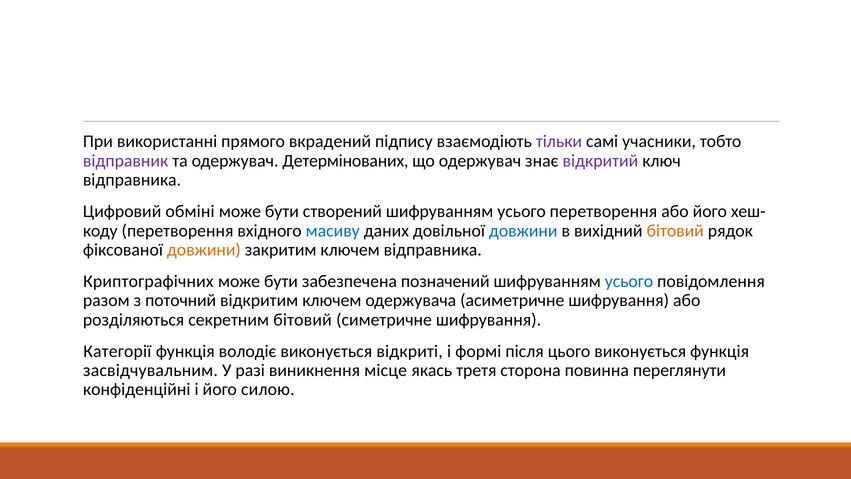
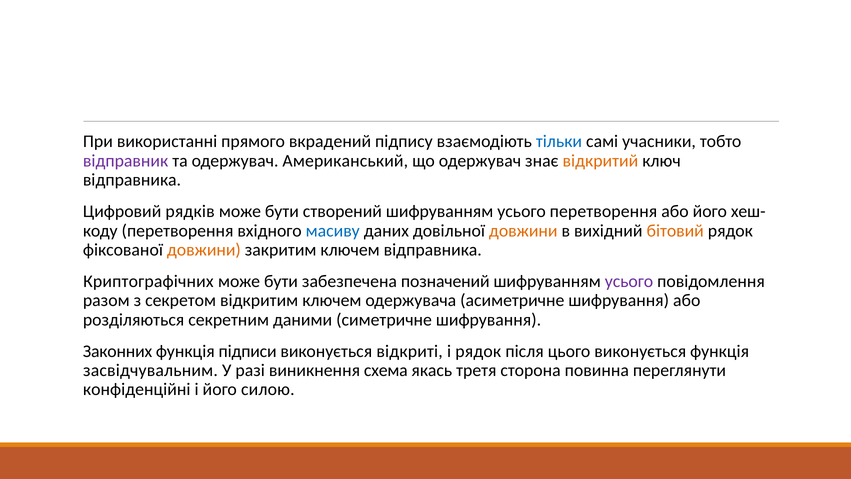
тільки colour: purple -> blue
Детермінованих: Детермінованих -> Американський
відкритий colour: purple -> orange
обміні: обміні -> рядків
довжини at (523, 230) colour: blue -> orange
усього at (629, 281) colour: blue -> purple
поточний: поточний -> секретом
секретним бітовий: бітовий -> даними
Категорії: Категорії -> Законних
володіє: володіє -> підписи
і формі: формі -> рядок
місце: місце -> схема
